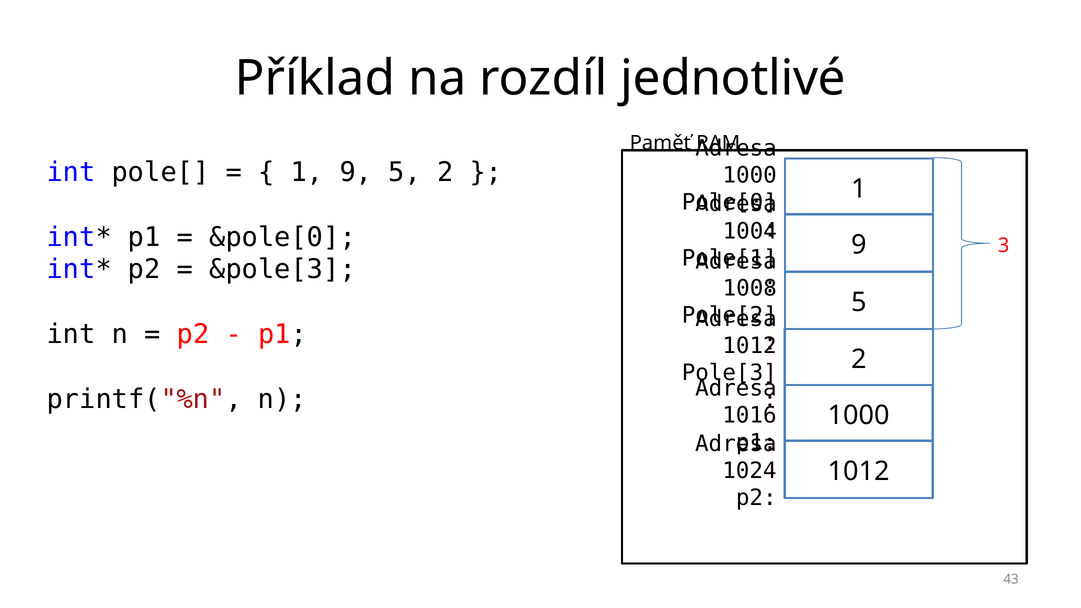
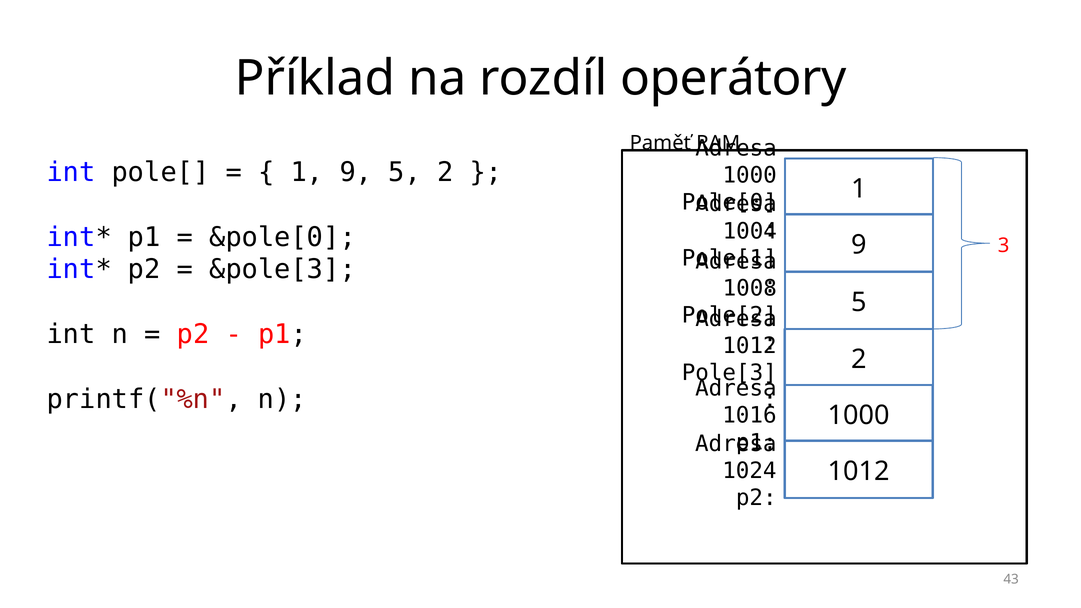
jednotlivé: jednotlivé -> operátory
